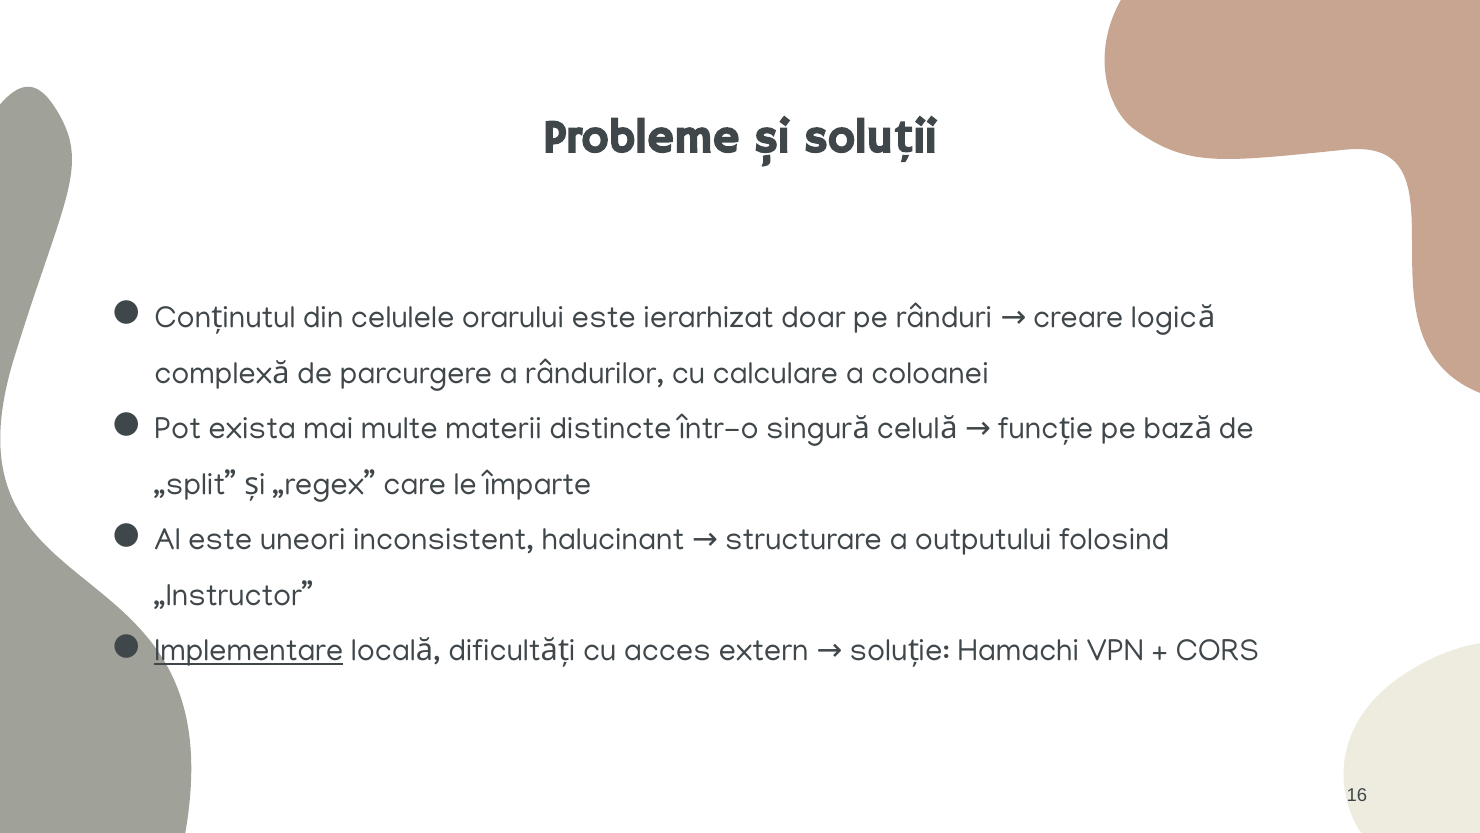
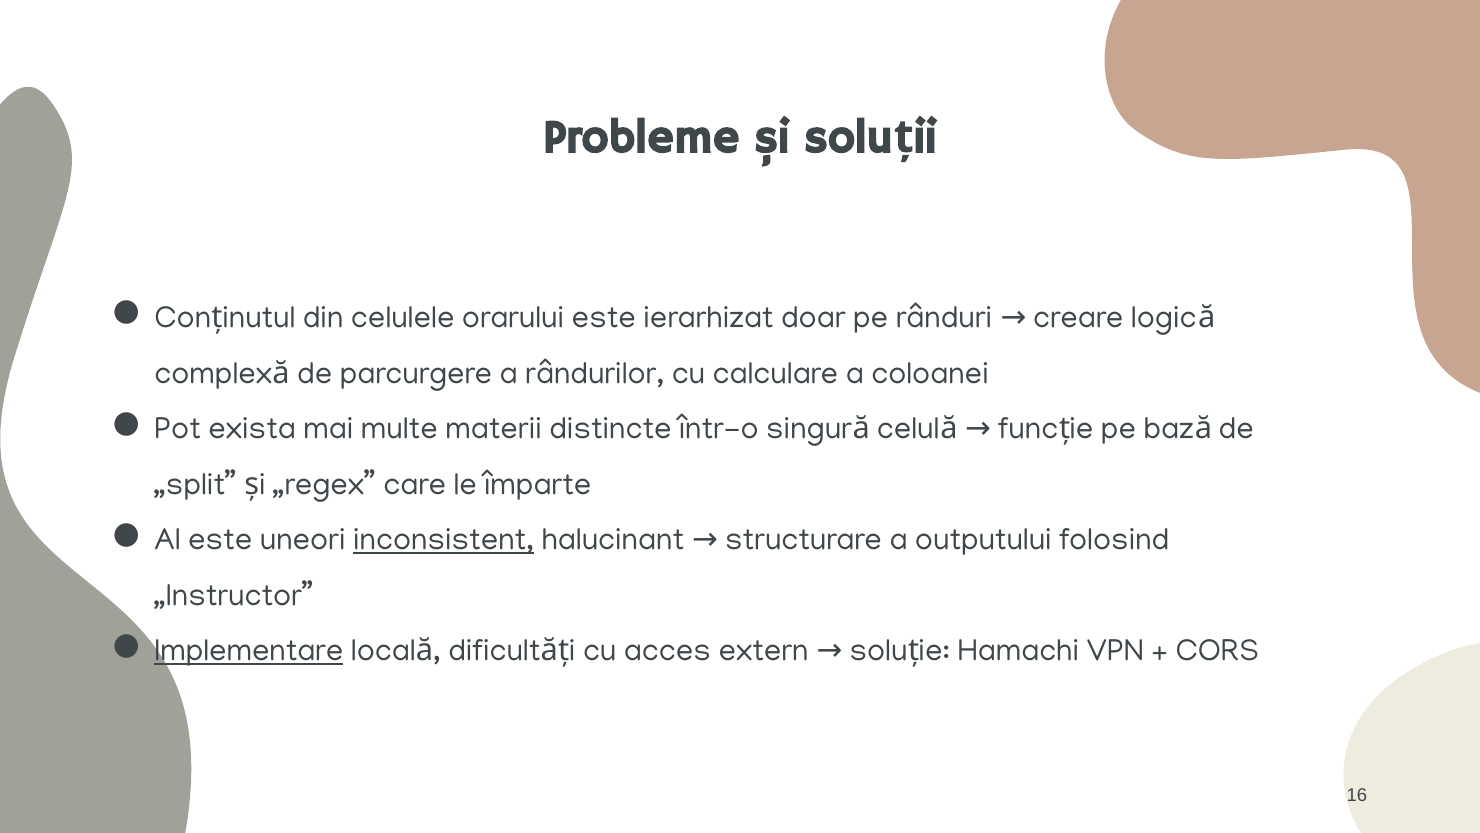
inconsistent underline: none -> present
